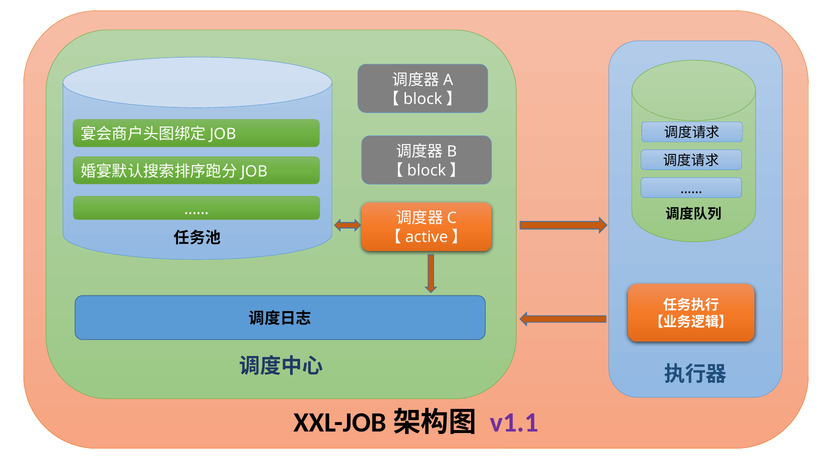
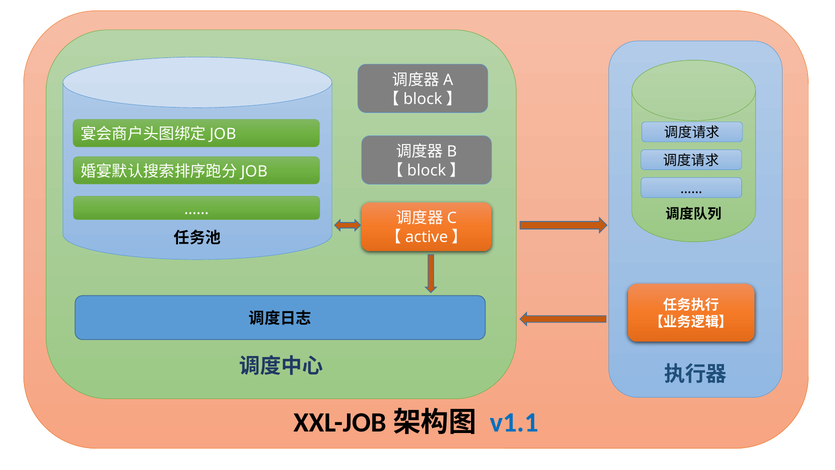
v1.1 colour: purple -> blue
